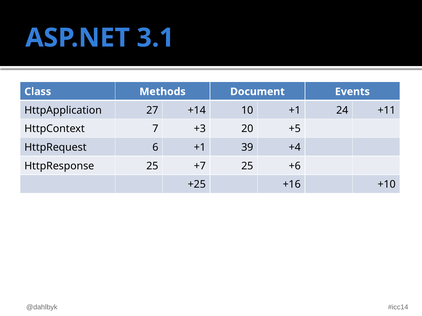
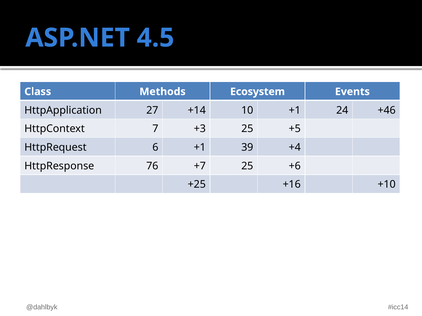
3.1: 3.1 -> 4.5
Document: Document -> Ecosystem
+11: +11 -> +46
+3 20: 20 -> 25
HttpResponse 25: 25 -> 76
